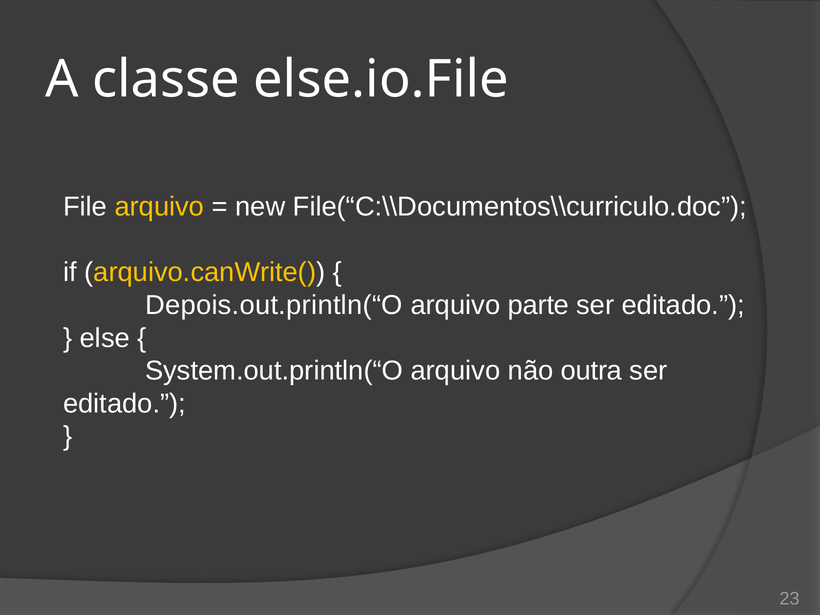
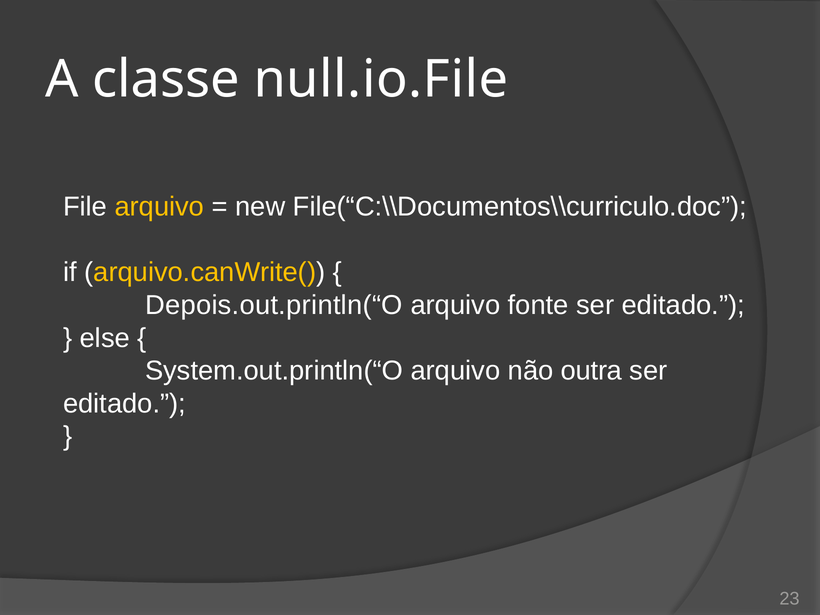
else.io.File: else.io.File -> null.io.File
parte: parte -> fonte
